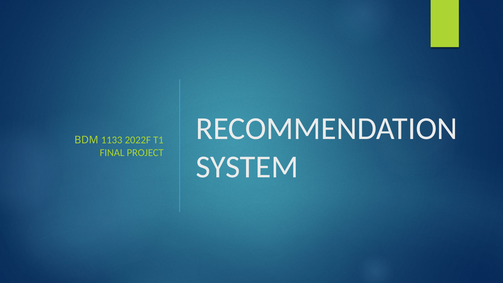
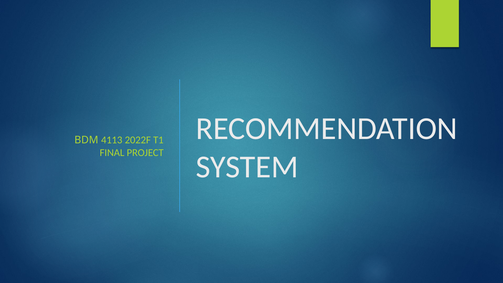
1133: 1133 -> 4113
